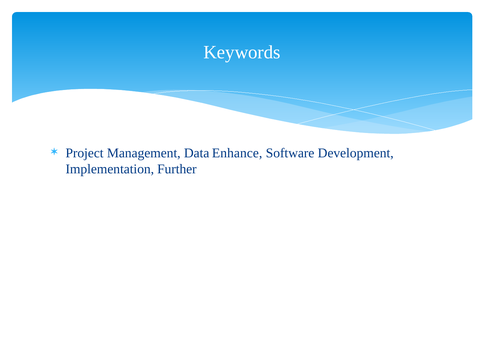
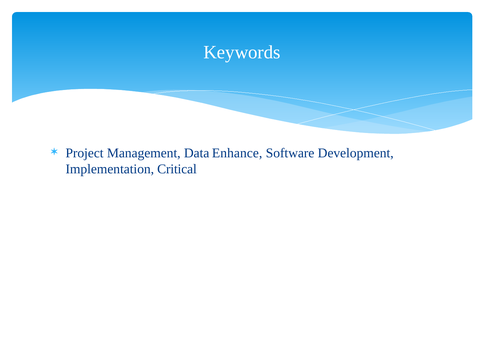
Further: Further -> Critical
